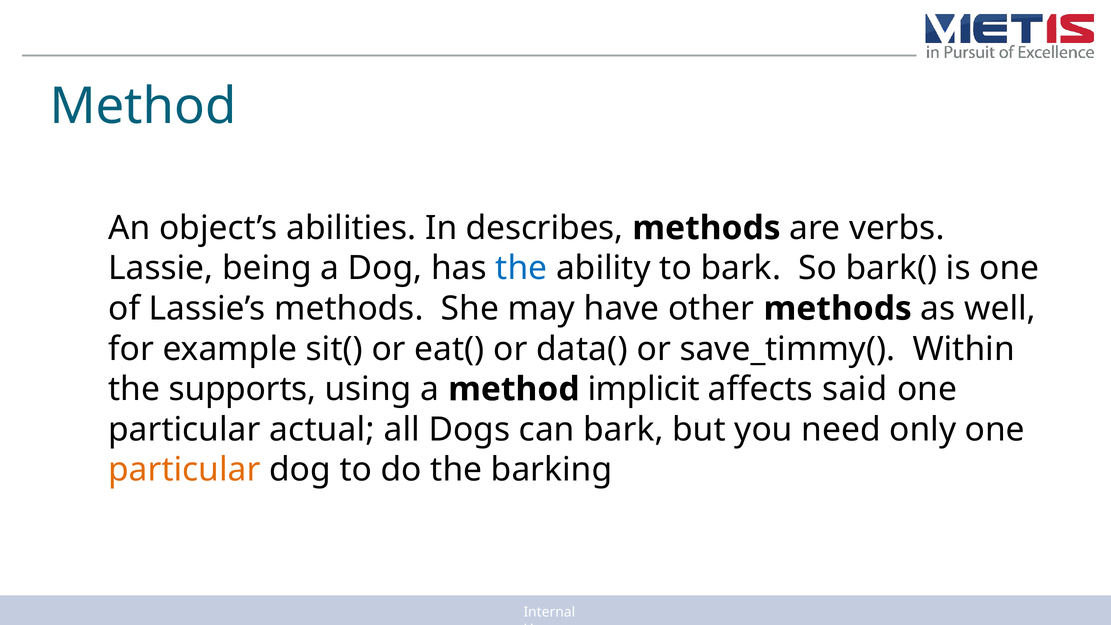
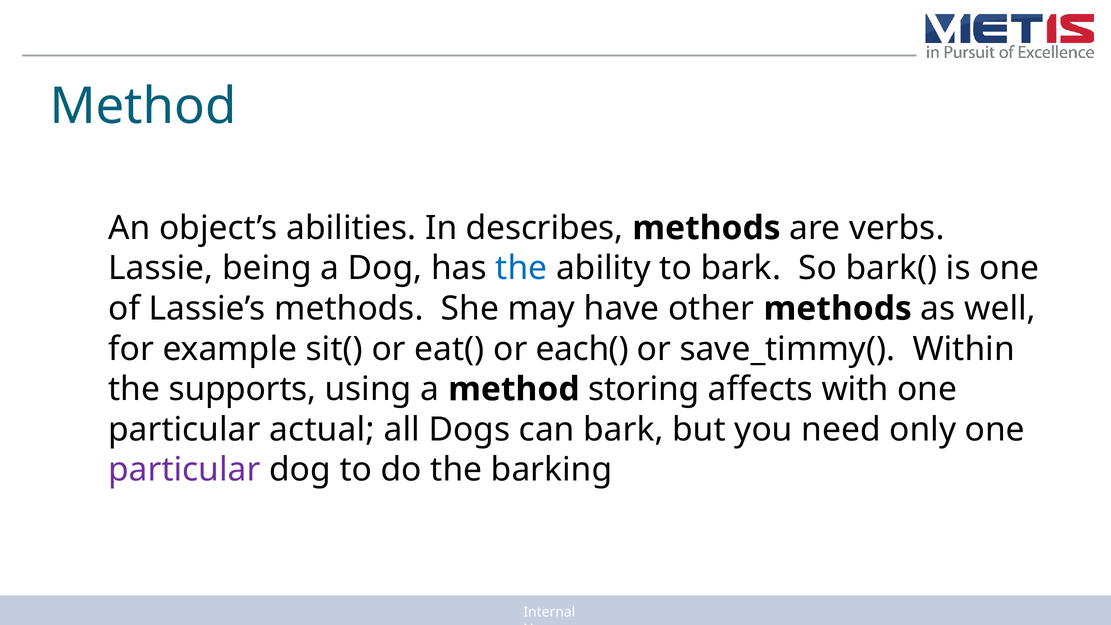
data(: data( -> each(
implicit: implicit -> storing
said: said -> with
particular at (184, 470) colour: orange -> purple
